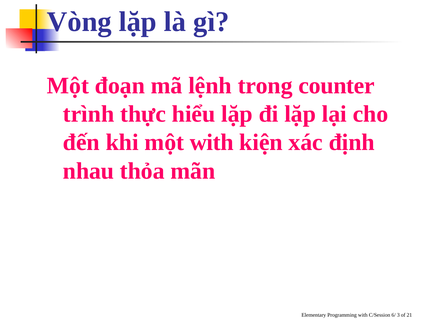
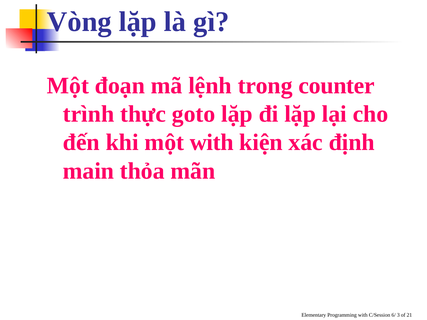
hiểu: hiểu -> goto
nhau: nhau -> main
